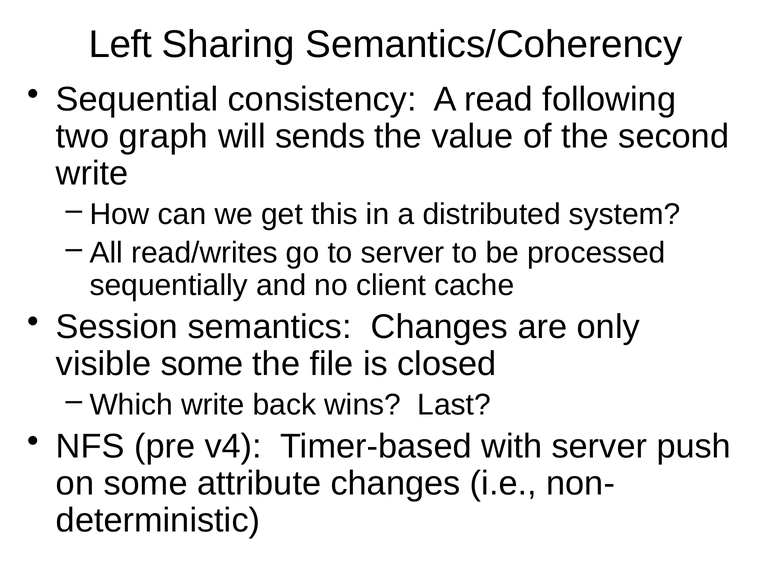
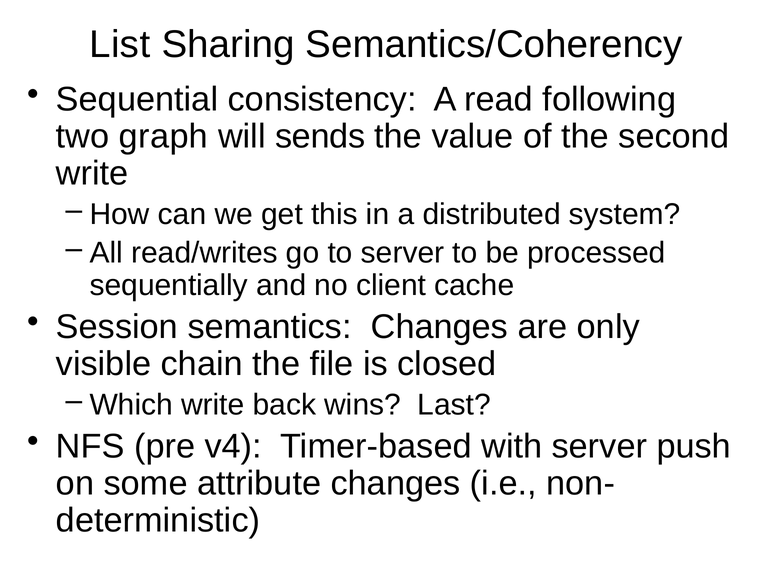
Left: Left -> List
visible some: some -> chain
